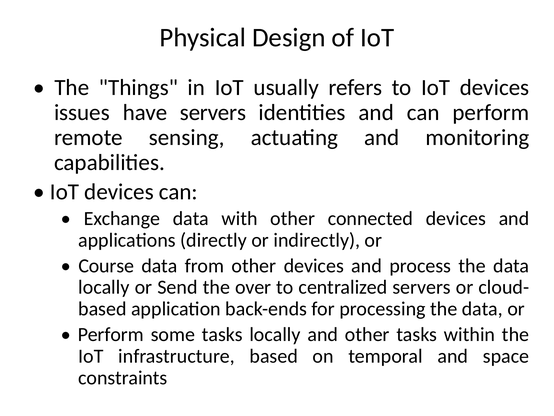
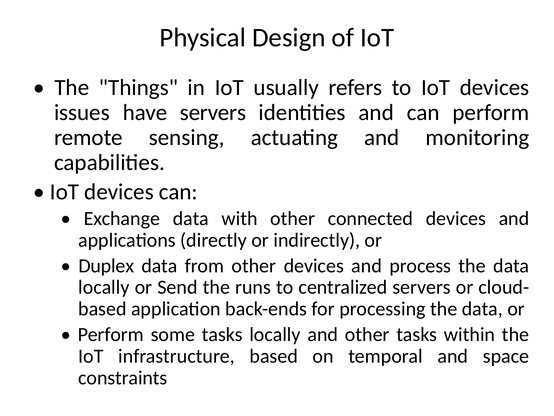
Course: Course -> Duplex
over: over -> runs
